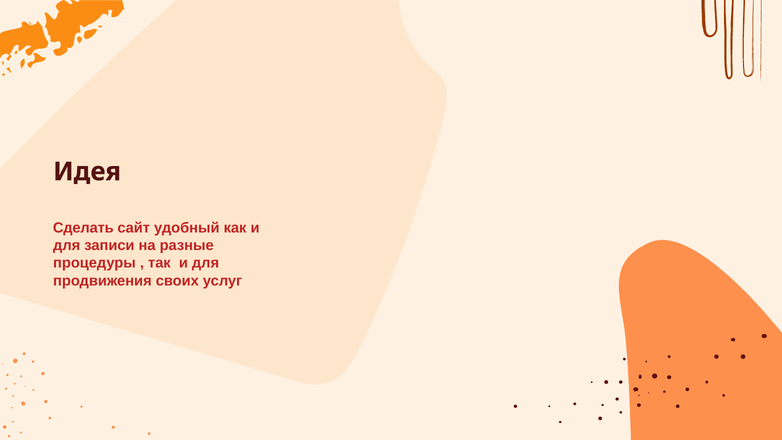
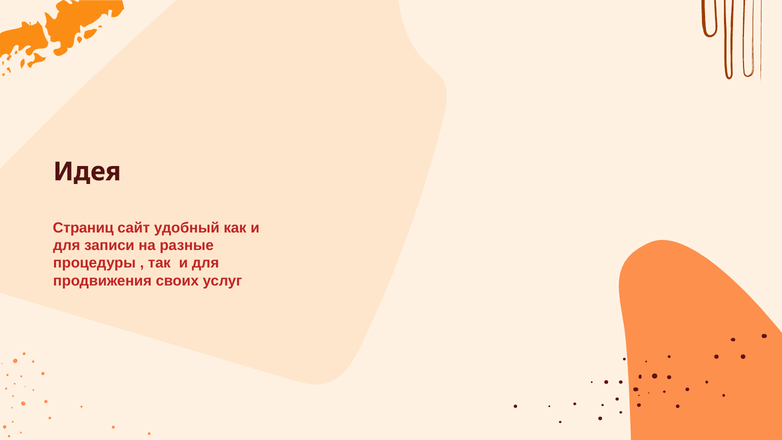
Сделать: Сделать -> Страниц
